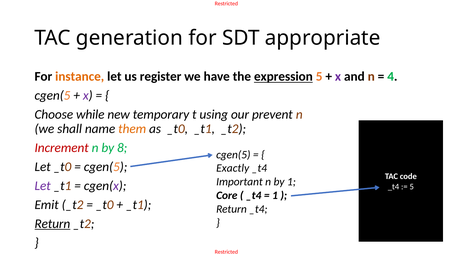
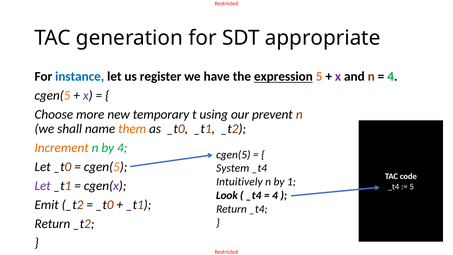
instance colour: orange -> blue
while: while -> more
Increment colour: red -> orange
by 8: 8 -> 4
Exactly: Exactly -> System
Important: Important -> Intuitively
Core: Core -> Look
1 at (275, 195): 1 -> 4
Return at (52, 224) underline: present -> none
